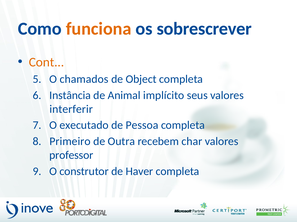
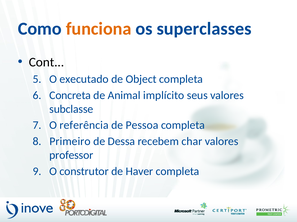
sobrescrever: sobrescrever -> superclasses
Cont colour: orange -> black
chamados: chamados -> executado
Instância: Instância -> Concreta
interferir: interferir -> subclasse
executado: executado -> referência
Outra: Outra -> Dessa
